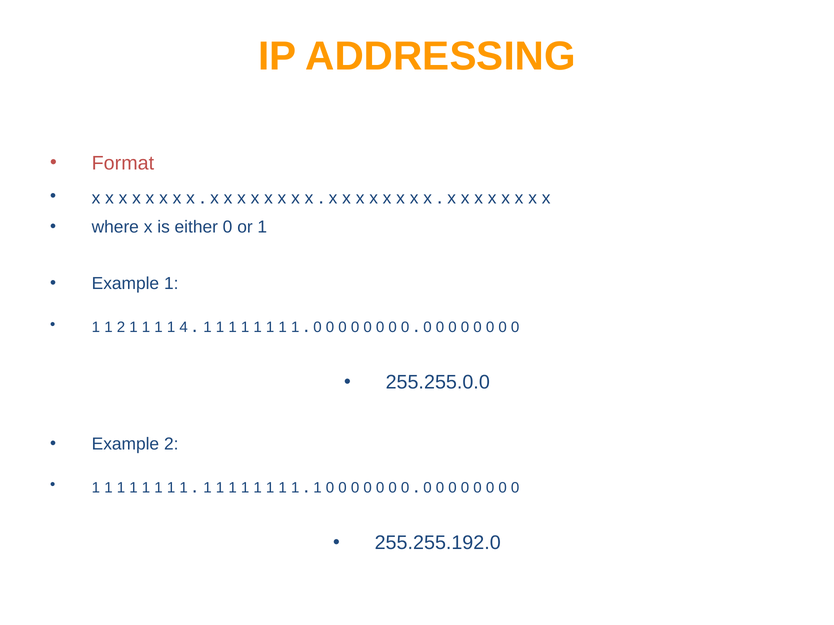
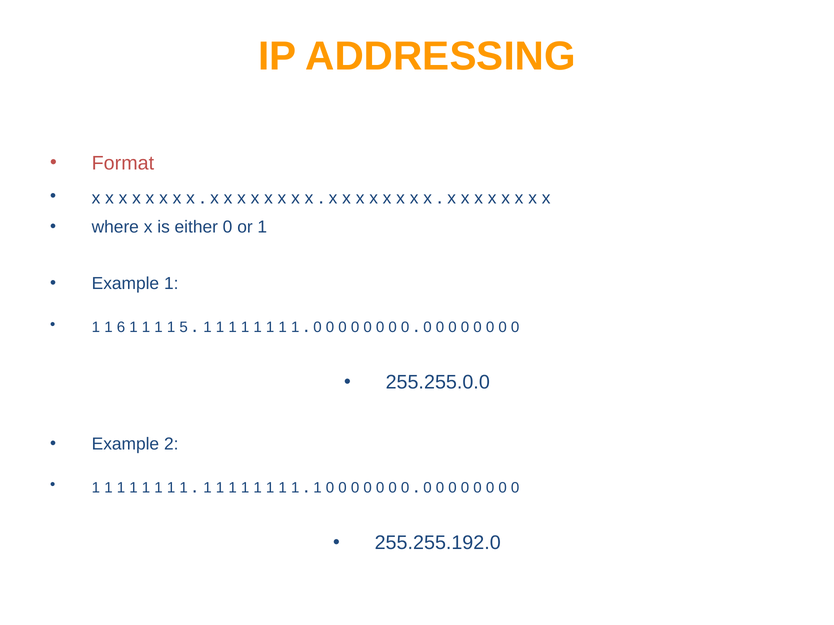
1 2: 2 -> 6
4: 4 -> 5
